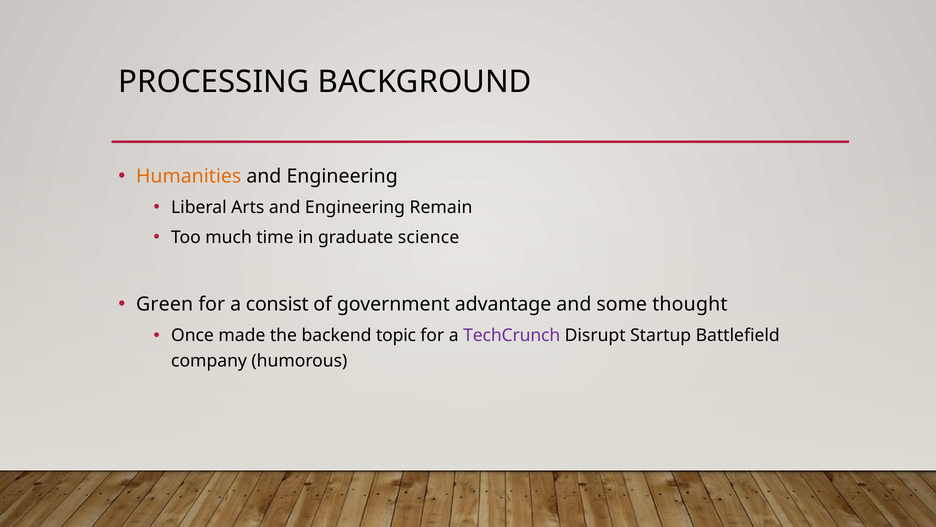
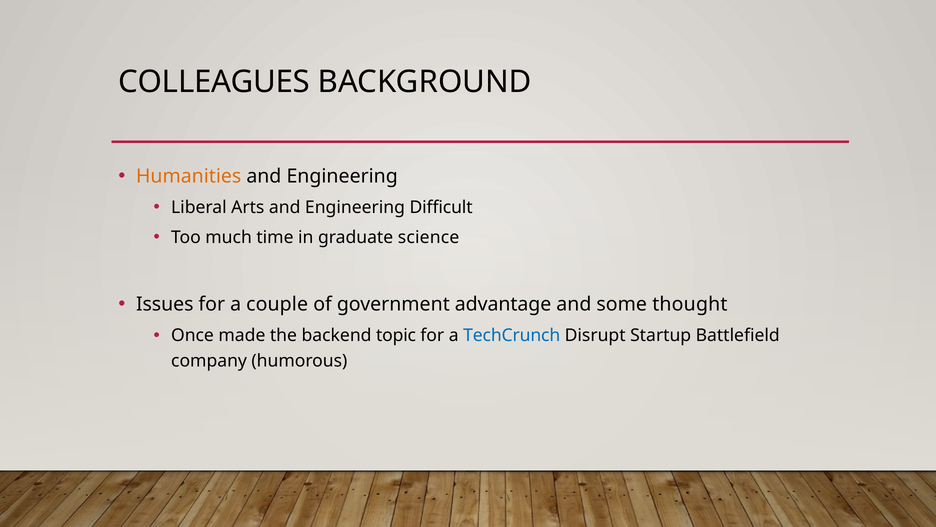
PROCESSING: PROCESSING -> COLLEAGUES
Remain: Remain -> Difficult
Green: Green -> Issues
consist: consist -> couple
TechCrunch colour: purple -> blue
